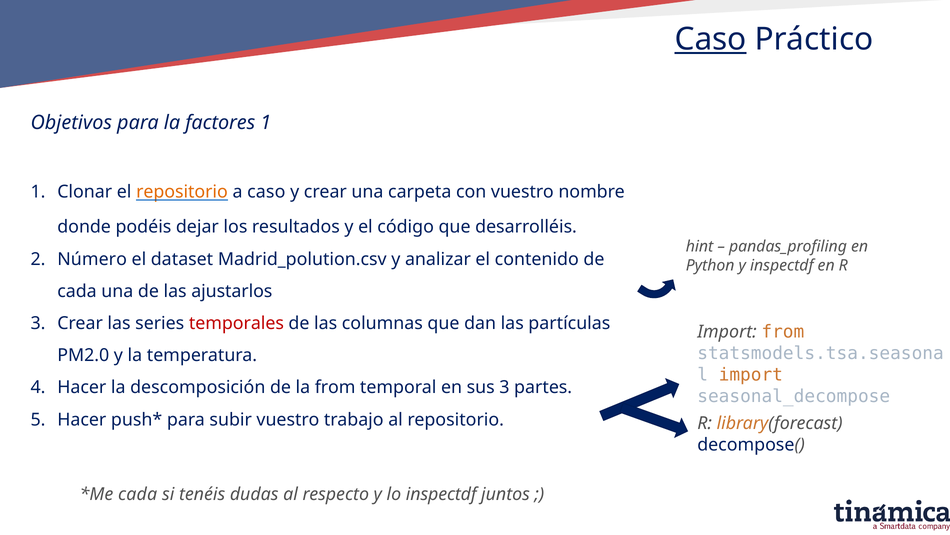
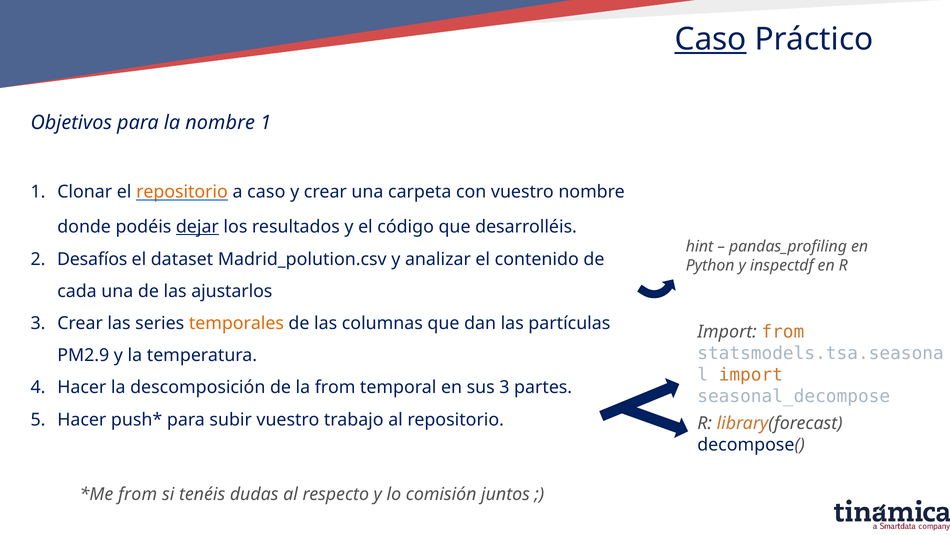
la factores: factores -> nombre
dejar underline: none -> present
Número: Número -> Desafíos
temporales colour: red -> orange
PM2.0: PM2.0 -> PM2.9
cada at (138, 494): cada -> from
lo inspectdf: inspectdf -> comisión
